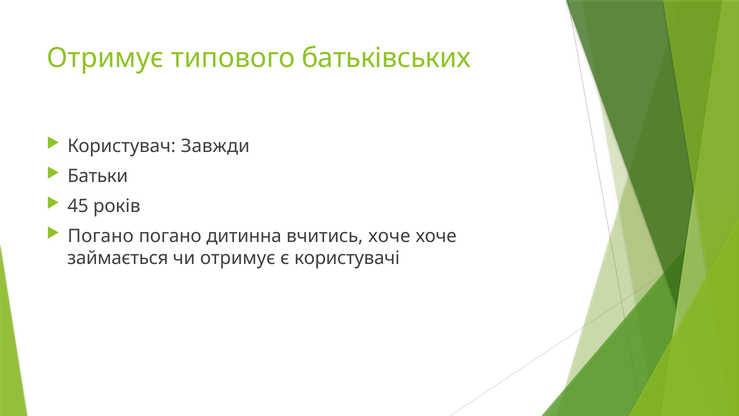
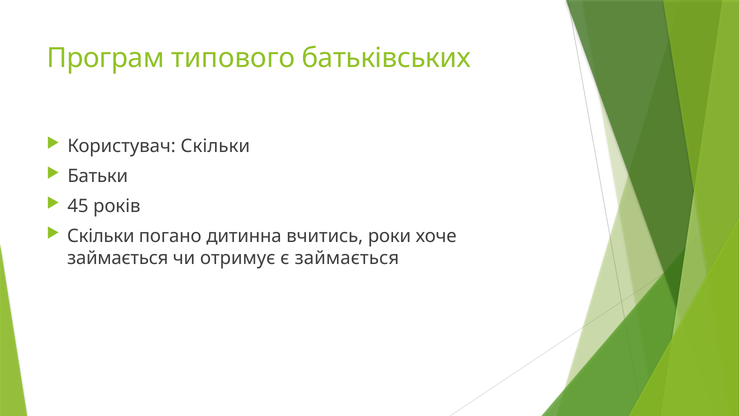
Отримує at (105, 58): Отримує -> Програм
Користувач Завжди: Завжди -> Скільки
Погано at (101, 236): Погано -> Скільки
вчитись хоче: хоче -> роки
є користувачі: користувачі -> займається
